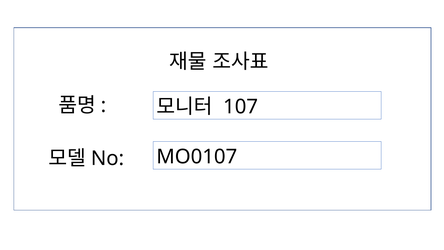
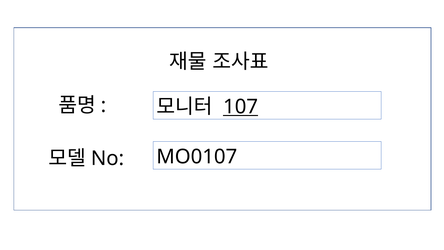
107 underline: none -> present
